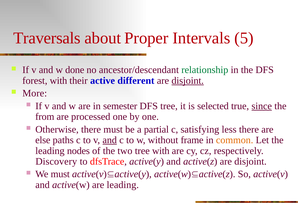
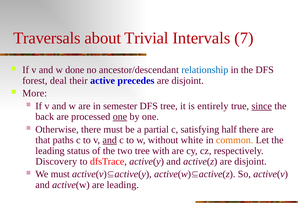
Proper: Proper -> Trivial
5: 5 -> 7
relationship colour: green -> blue
forest with: with -> deal
different: different -> precedes
disjoint at (188, 81) underline: present -> none
selected: selected -> entirely
from: from -> back
one at (120, 117) underline: none -> present
less: less -> half
else: else -> that
frame: frame -> white
nodes: nodes -> status
